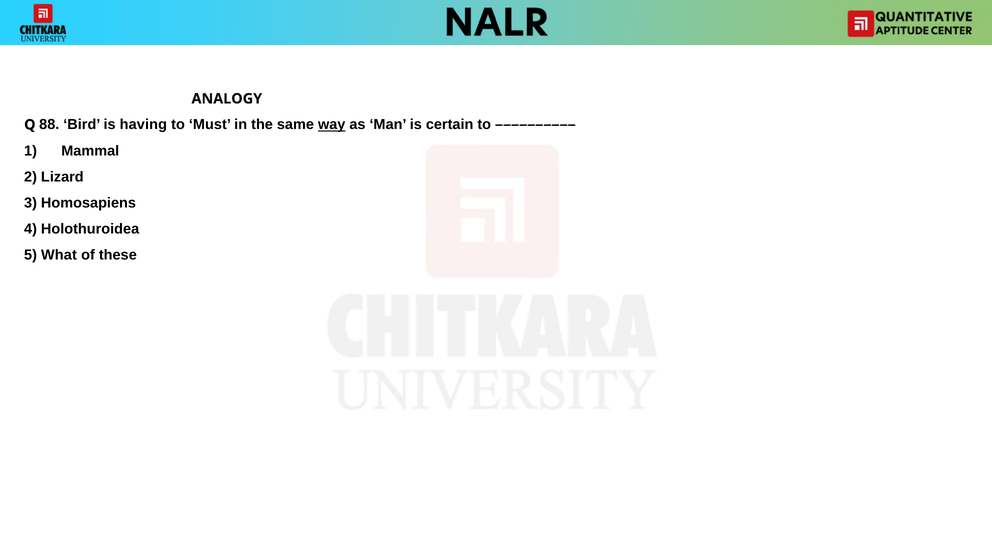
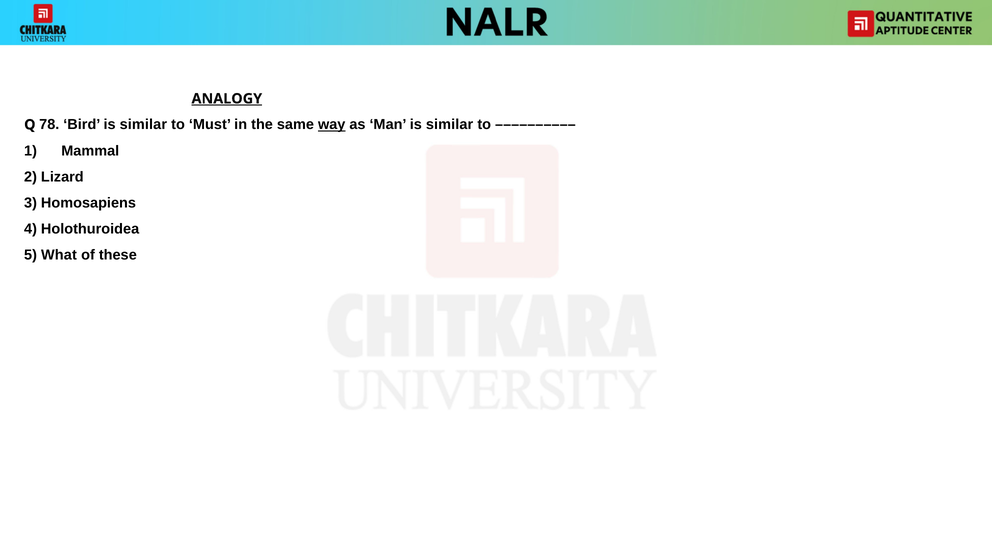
ANALOGY underline: none -> present
88: 88 -> 78
Bird is having: having -> similar
Man is certain: certain -> similar
